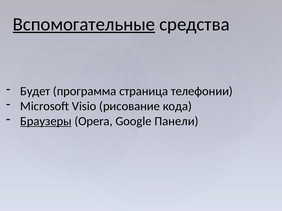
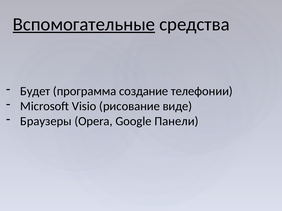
страница: страница -> создание
кода: кода -> виде
Браузеры underline: present -> none
